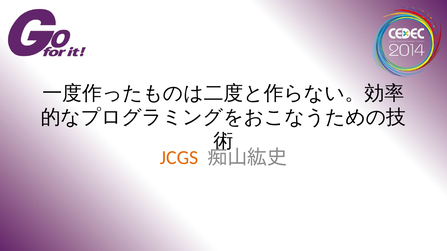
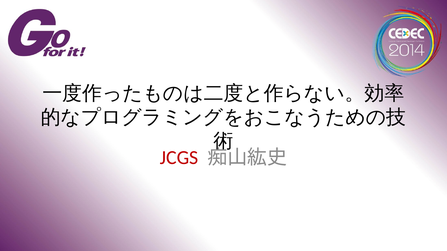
JCGS colour: orange -> red
